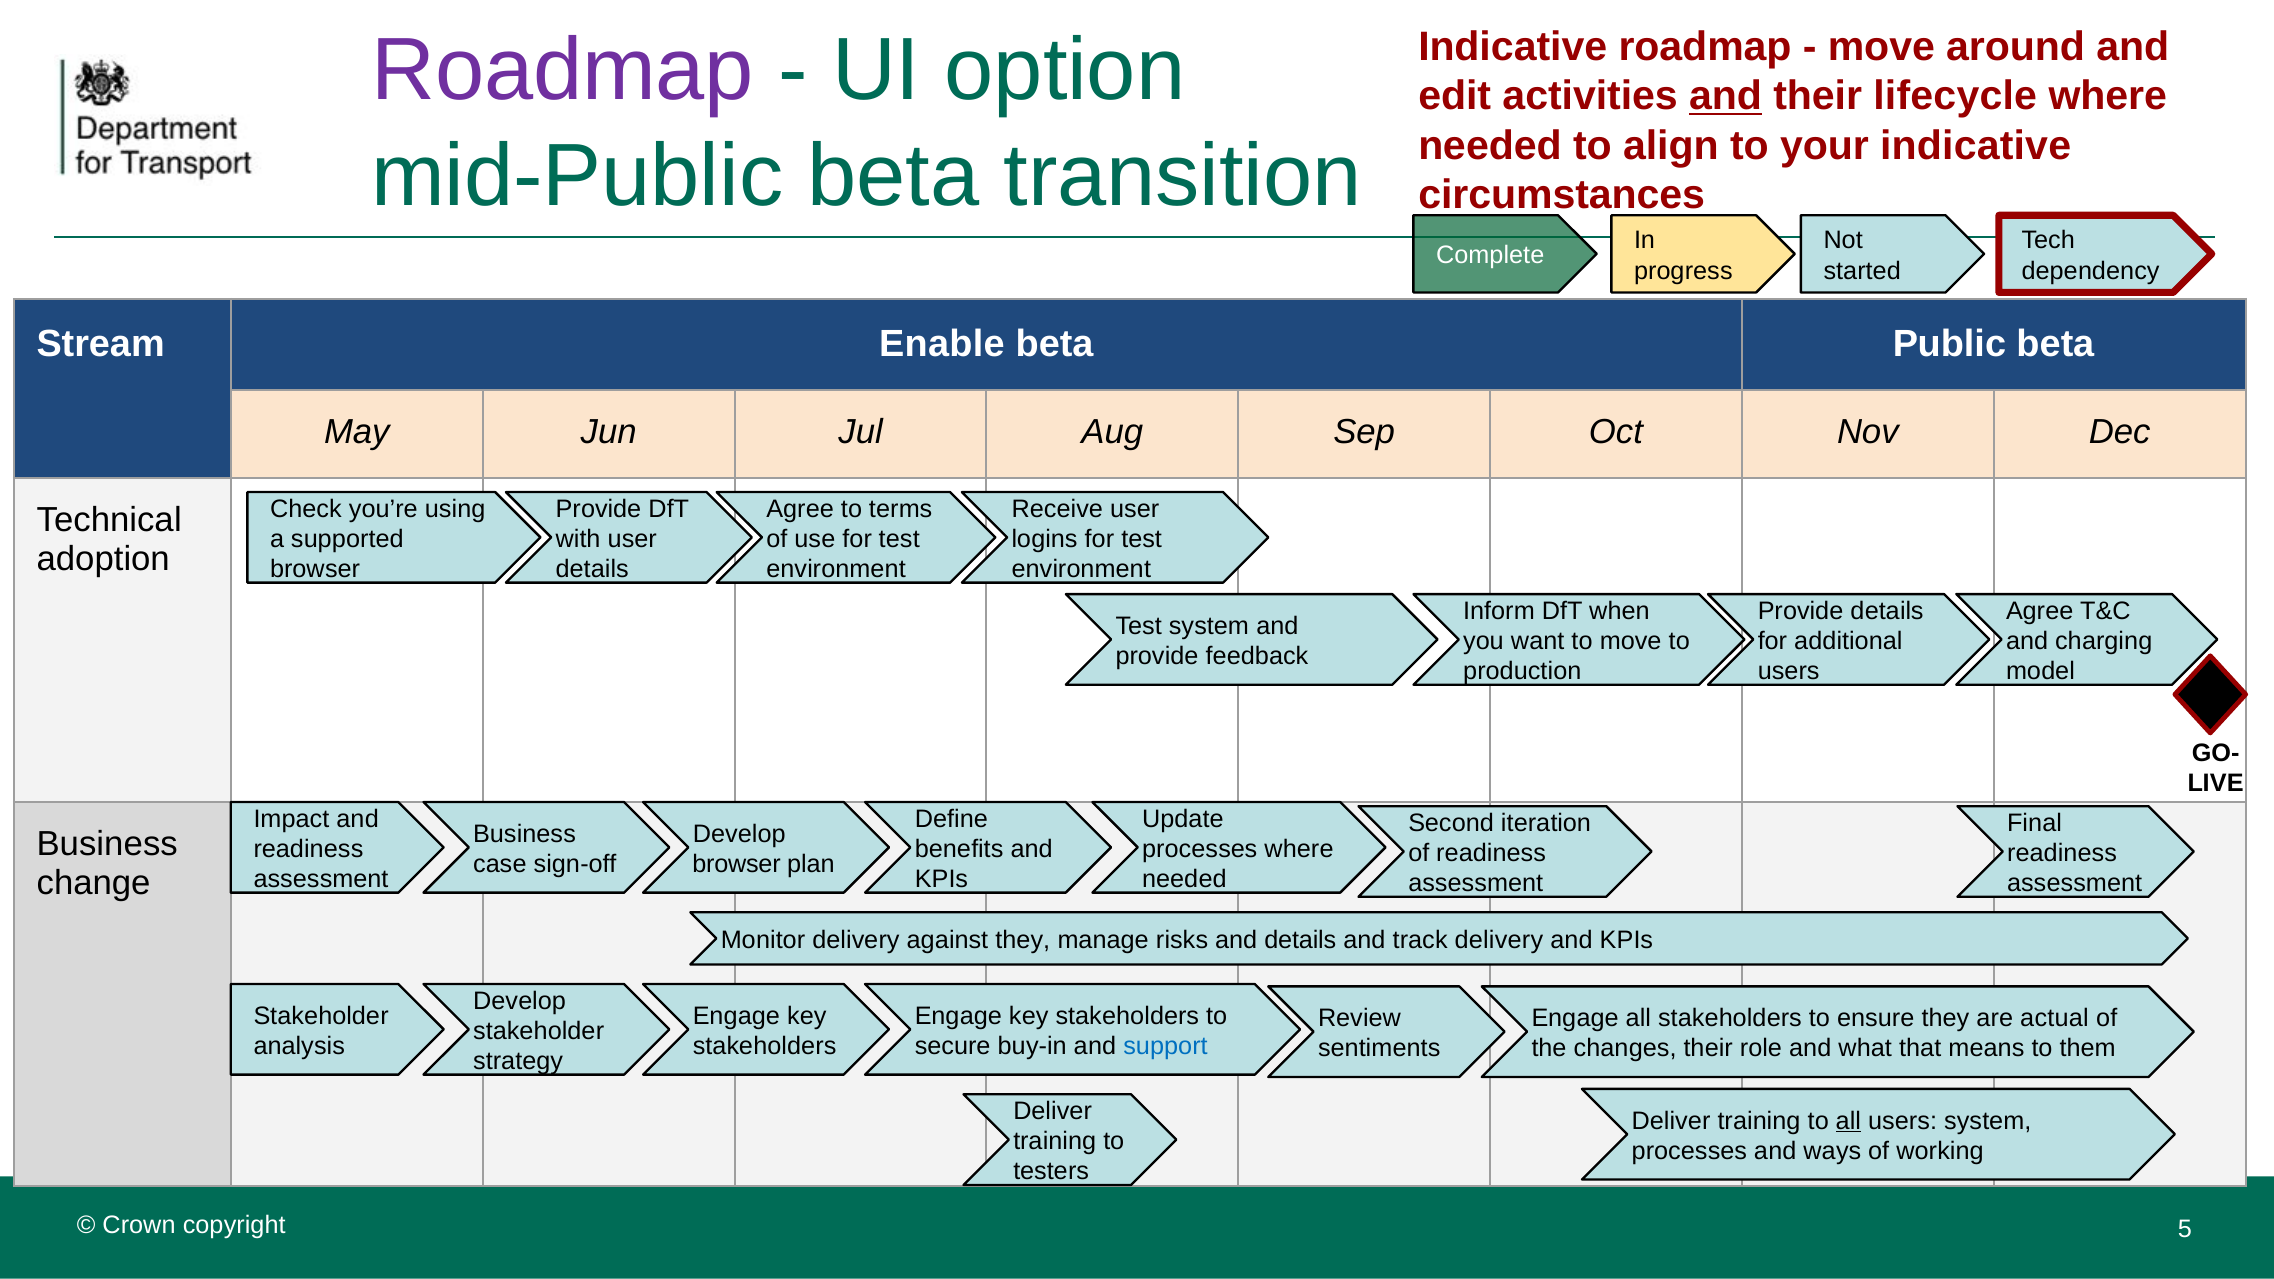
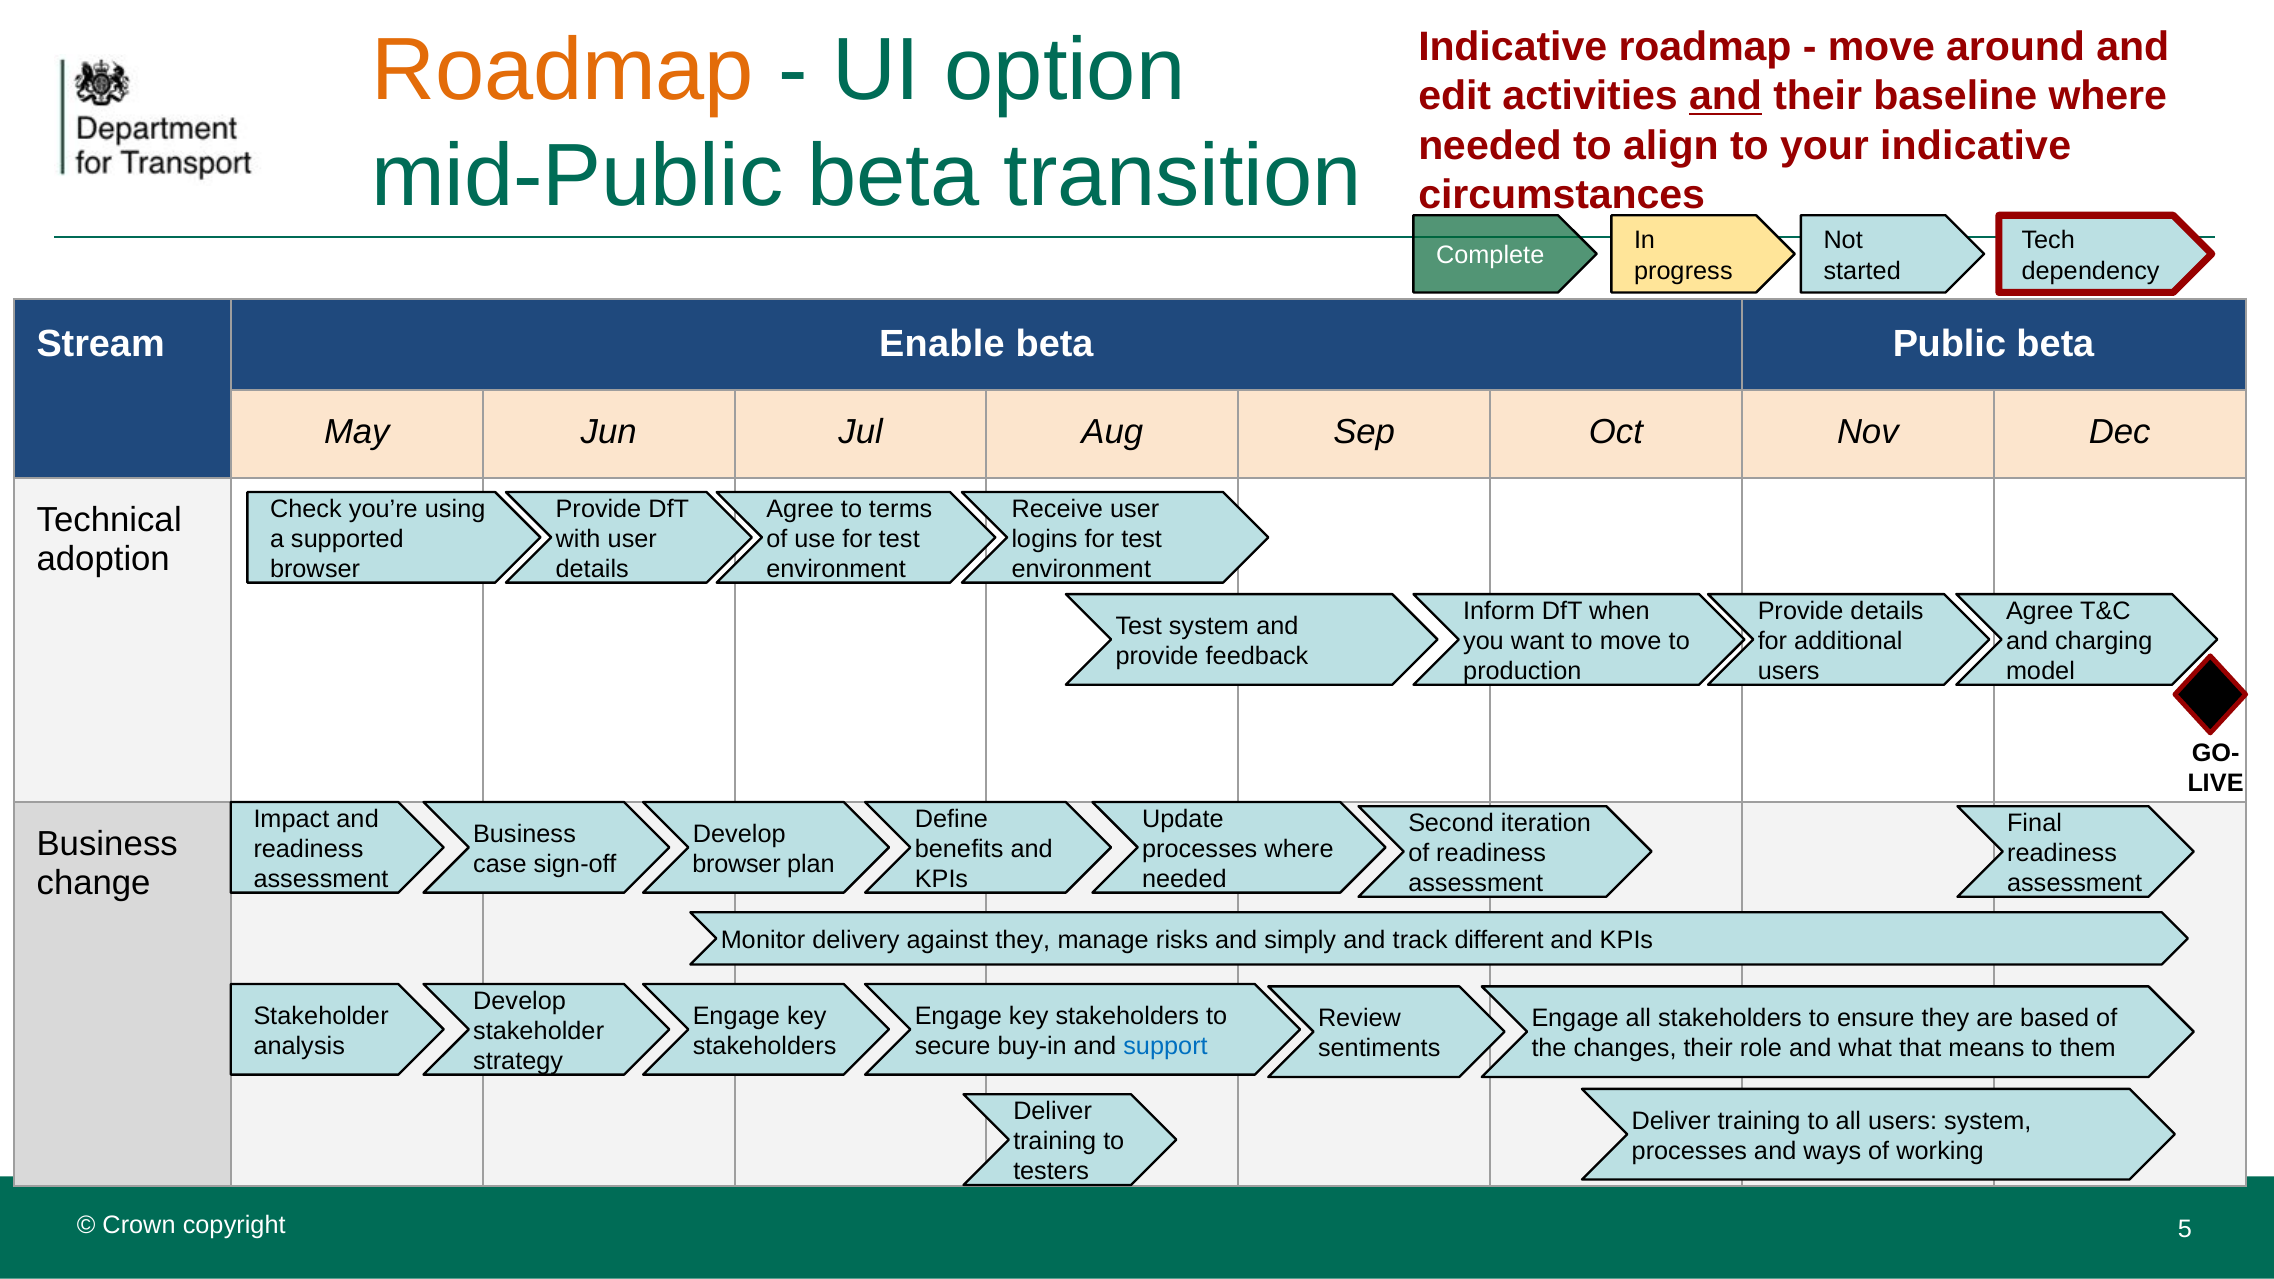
Roadmap at (563, 70) colour: purple -> orange
lifecycle: lifecycle -> baseline
and details: details -> simply
track delivery: delivery -> different
actual: actual -> based
all at (1848, 1121) underline: present -> none
